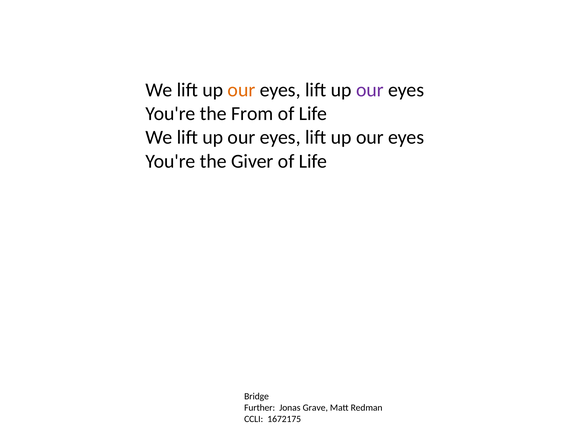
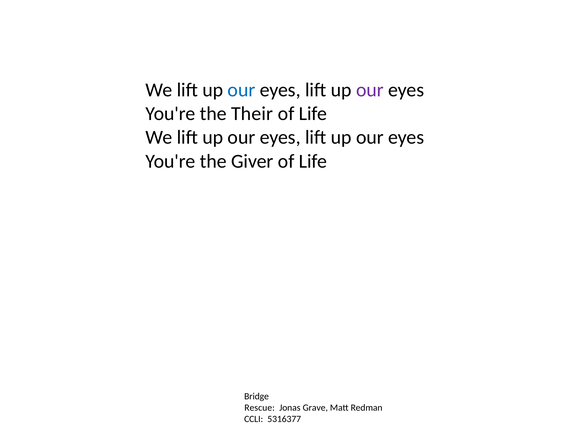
our at (242, 90) colour: orange -> blue
From: From -> Their
Further: Further -> Rescue
1672175: 1672175 -> 5316377
